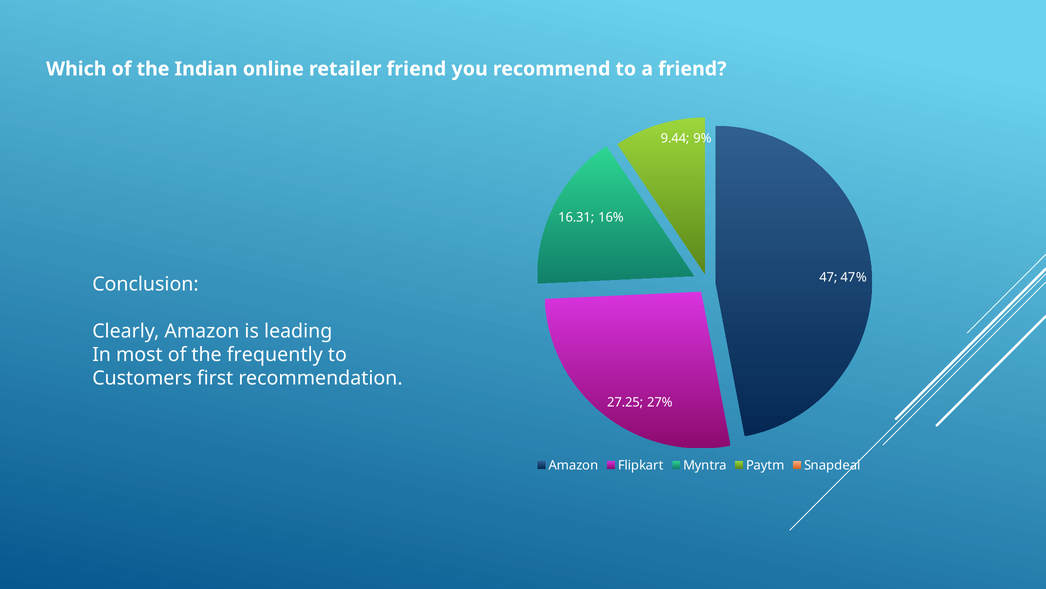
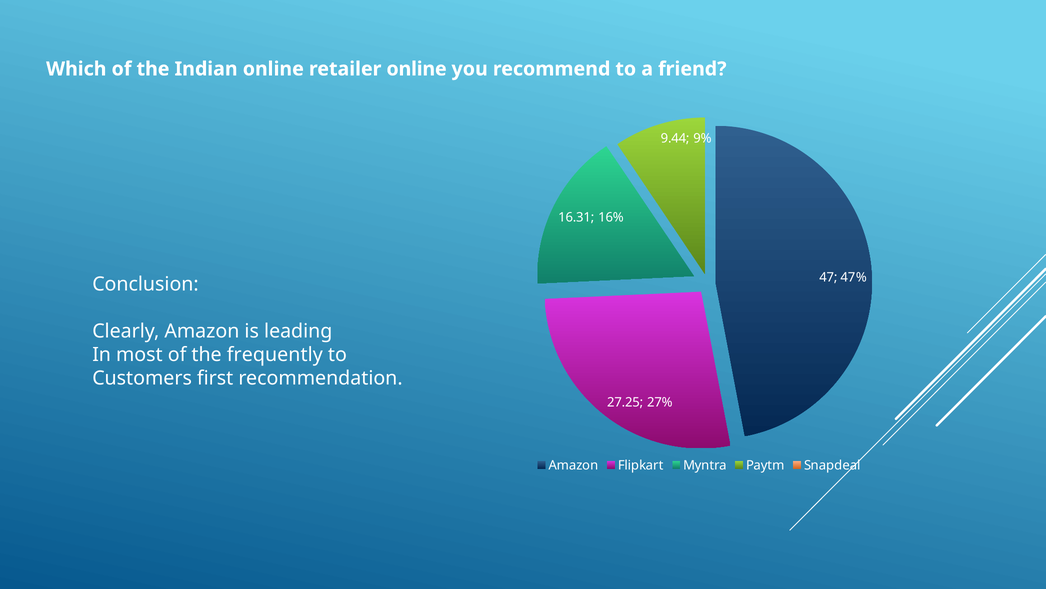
retailer friend: friend -> online
